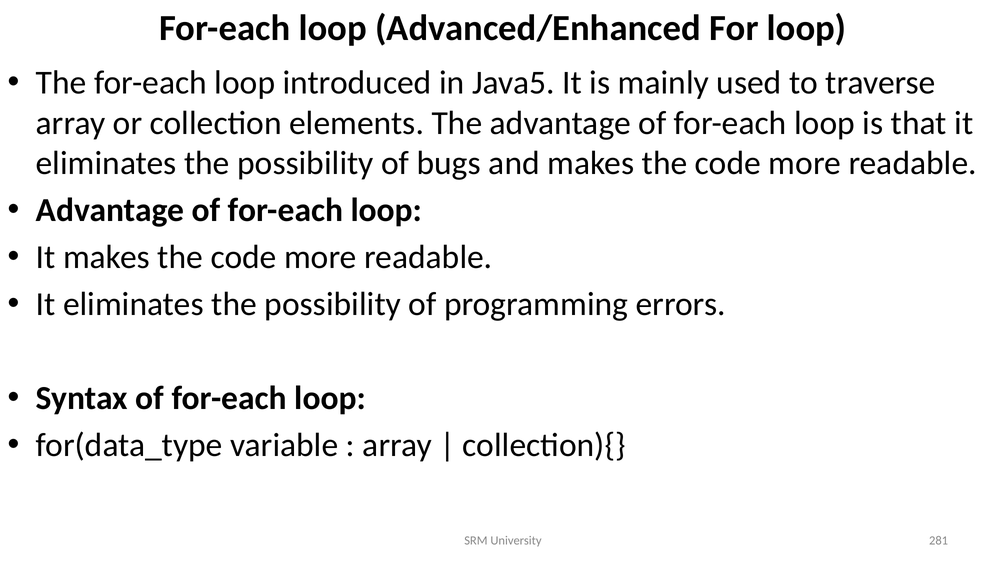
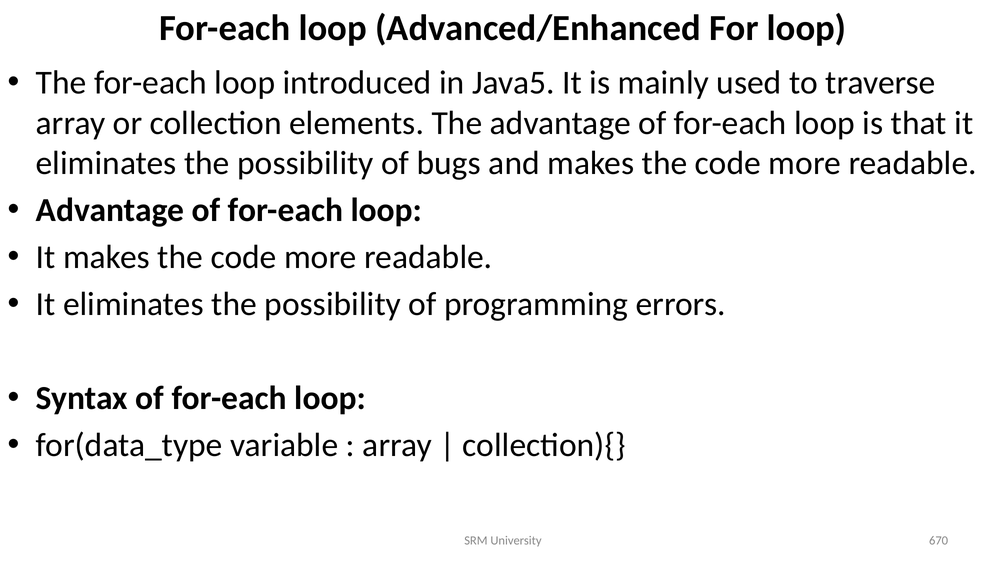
281: 281 -> 670
